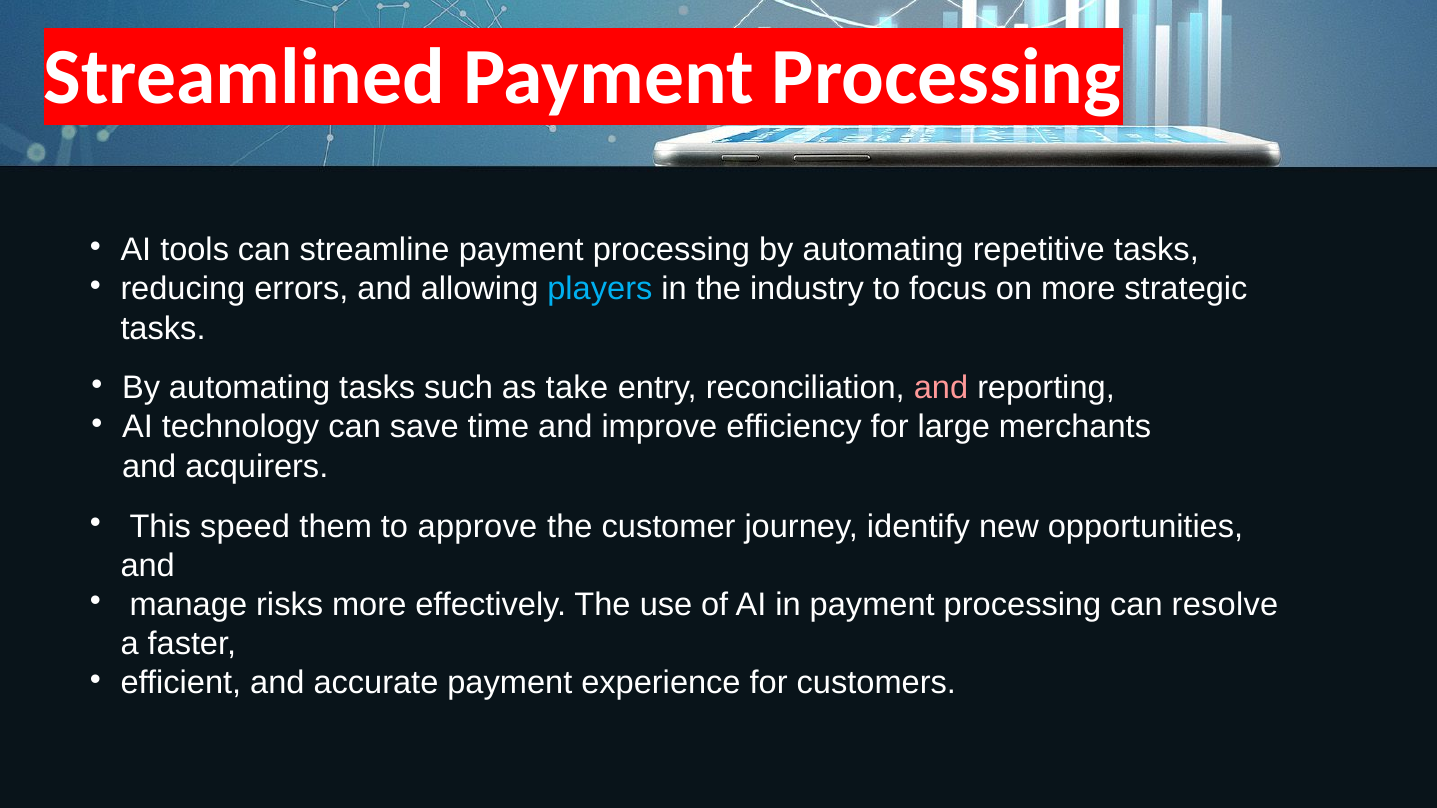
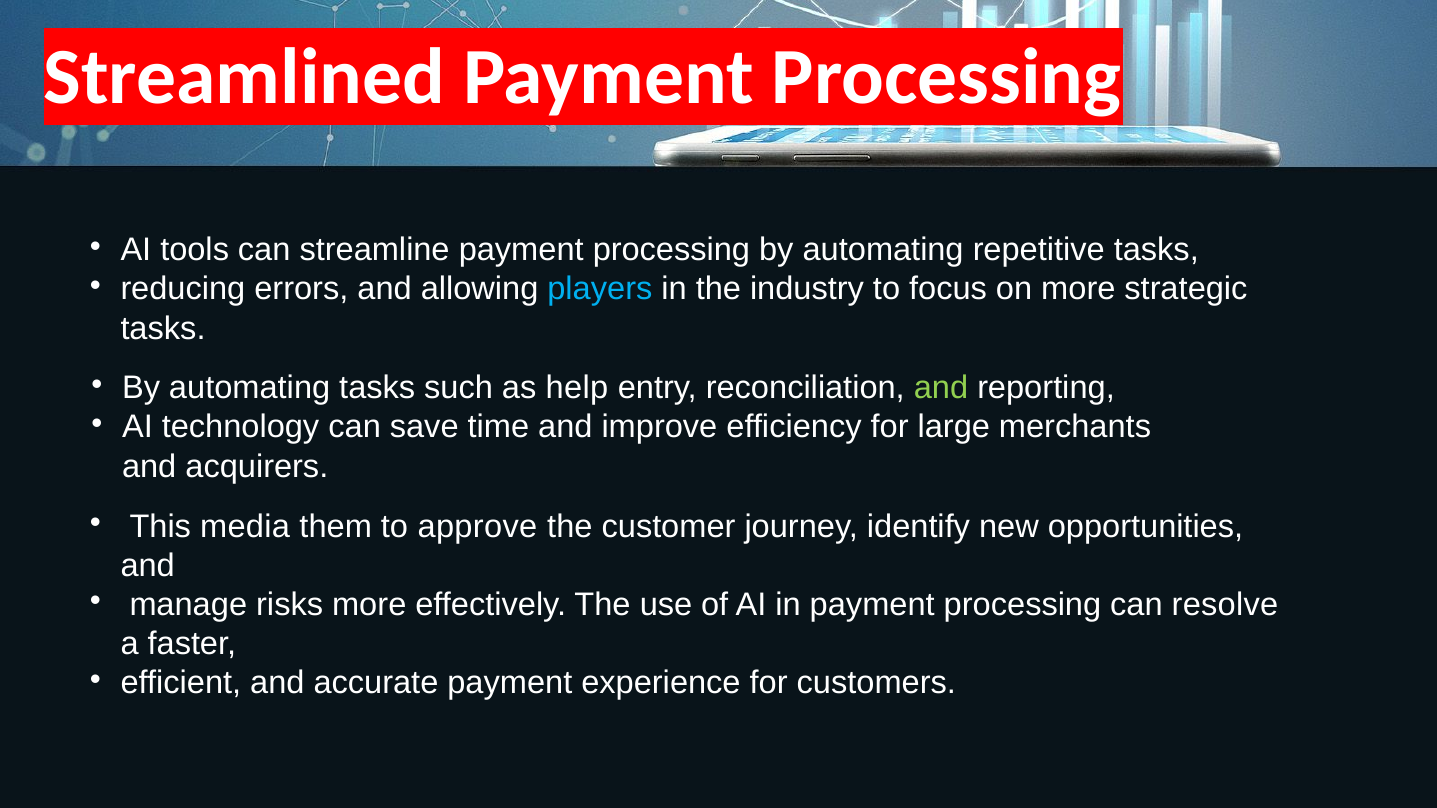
take: take -> help
and at (941, 388) colour: pink -> light green
speed: speed -> media
